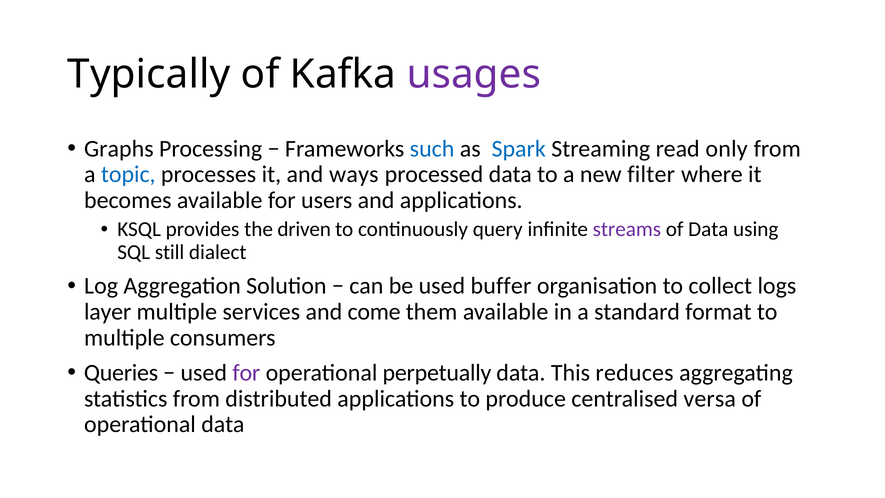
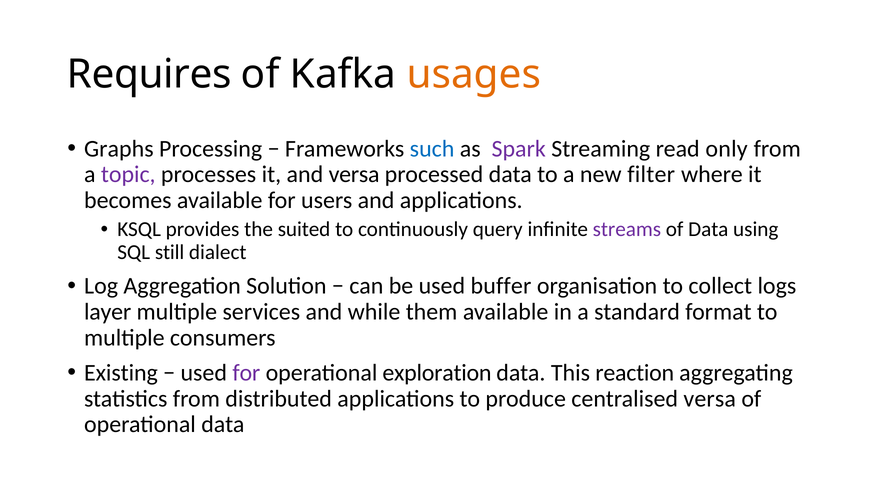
Typically: Typically -> Requires
usages colour: purple -> orange
Spark colour: blue -> purple
topic colour: blue -> purple
and ways: ways -> versa
driven: driven -> suited
come: come -> while
Queries: Queries -> Existing
perpetually: perpetually -> exploration
reduces: reduces -> reaction
